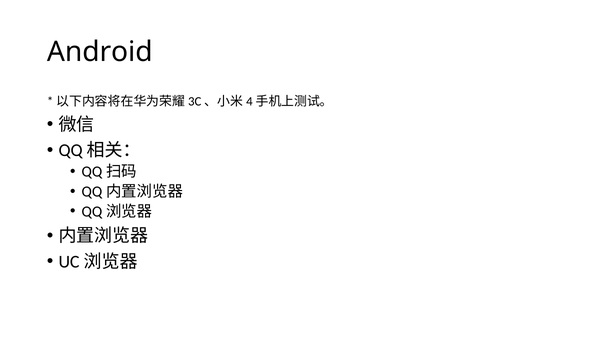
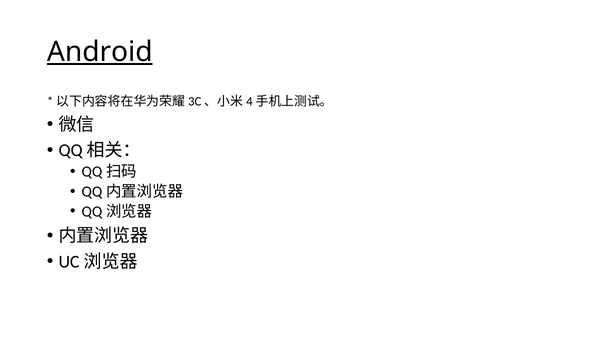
Android underline: none -> present
